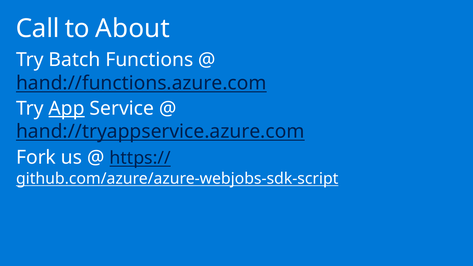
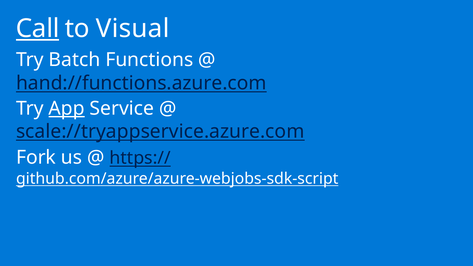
Call underline: none -> present
About: About -> Visual
hand://tryappservice.azure.com: hand://tryappservice.azure.com -> scale://tryappservice.azure.com
